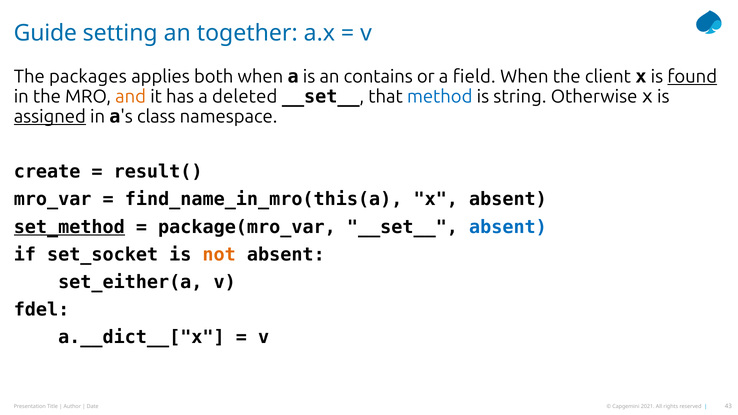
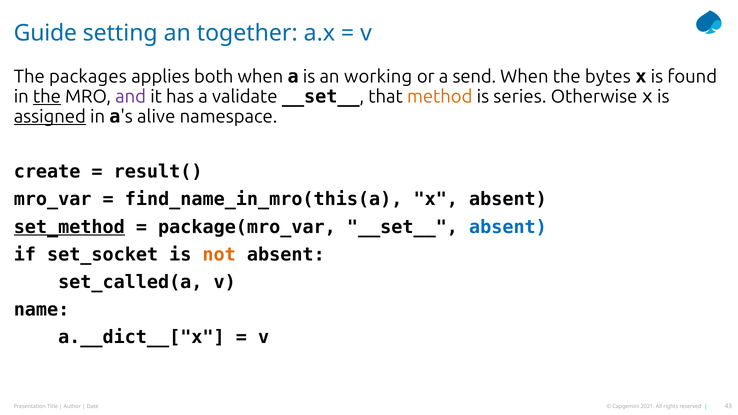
contains: contains -> working
field: field -> send
client: client -> bytes
found underline: present -> none
the at (47, 97) underline: none -> present
and colour: orange -> purple
deleted: deleted -> validate
method colour: blue -> orange
string: string -> series
class: class -> alive
set_either(a: set_either(a -> set_called(a
fdel: fdel -> name
